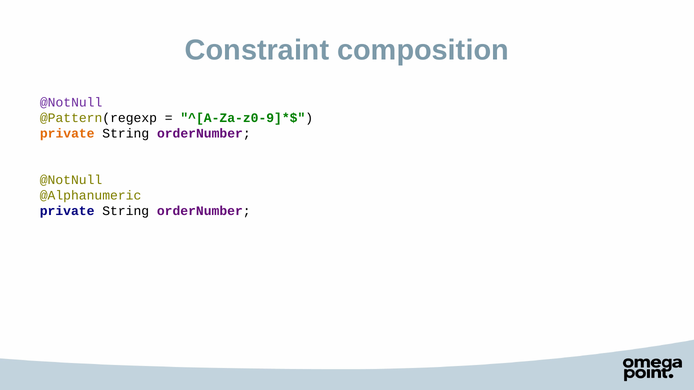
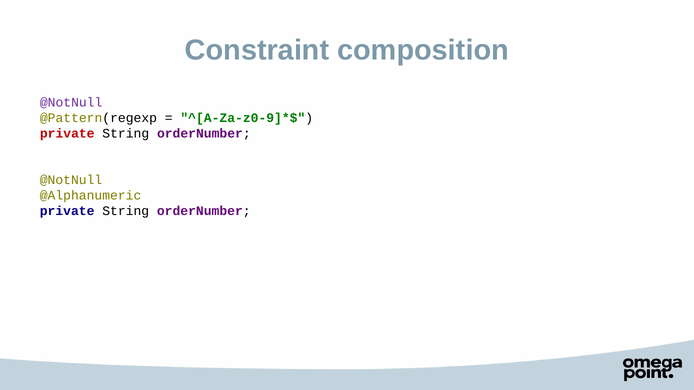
private at (67, 134) colour: orange -> red
